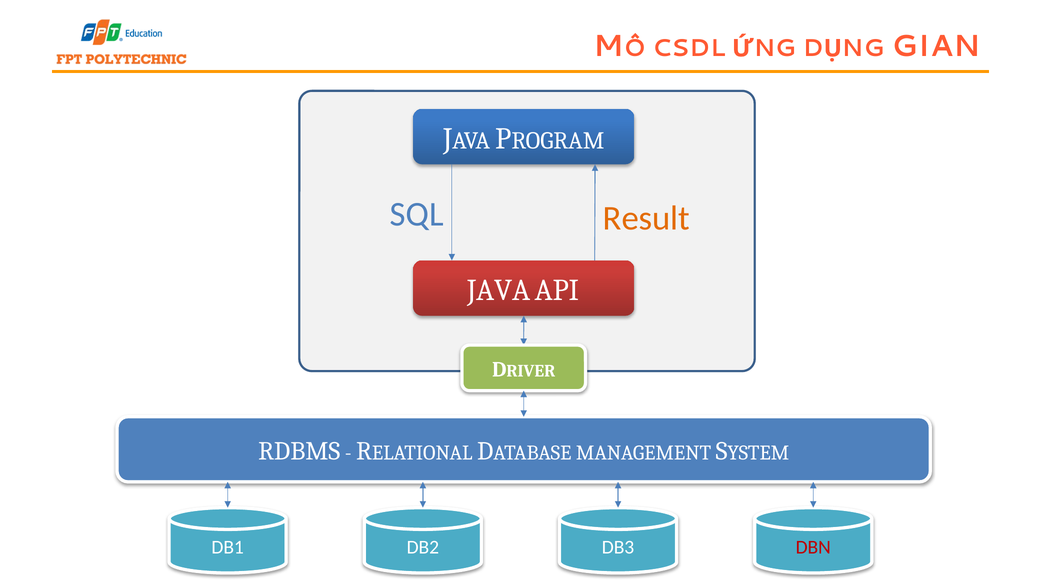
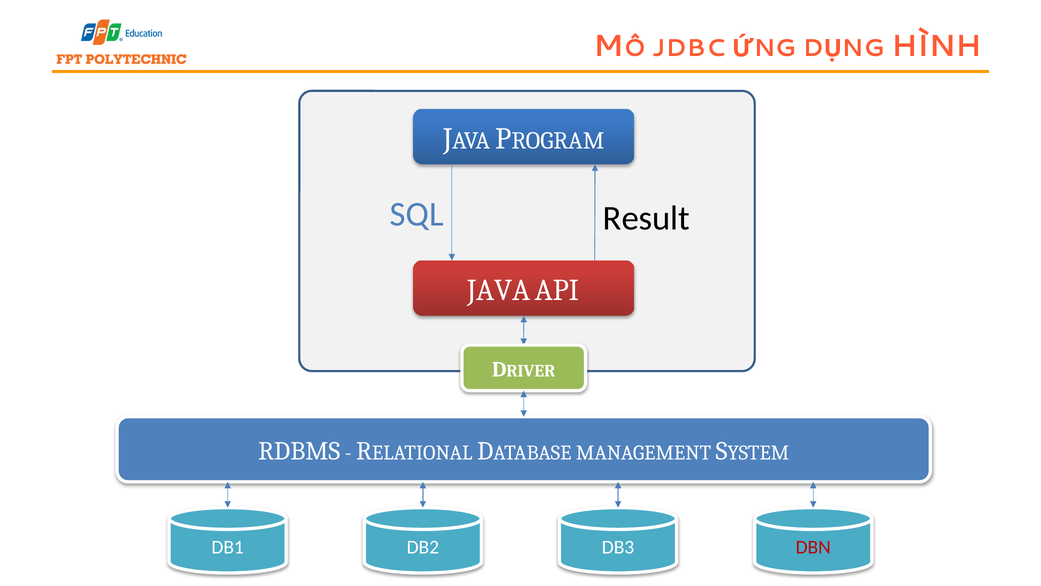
CSDL: CSDL -> JDBC
GIAN: GIAN -> HÌNH
Result colour: orange -> black
